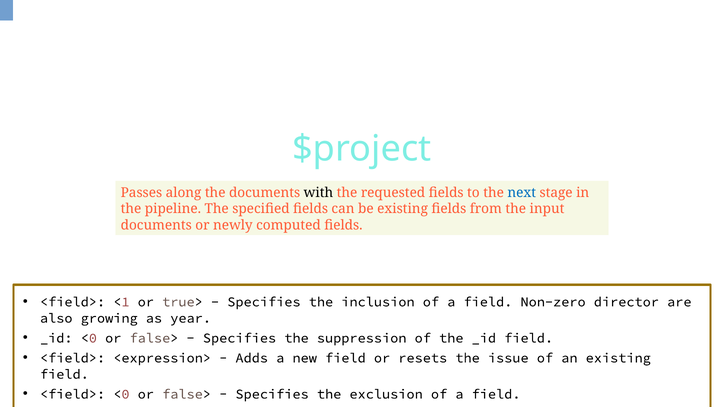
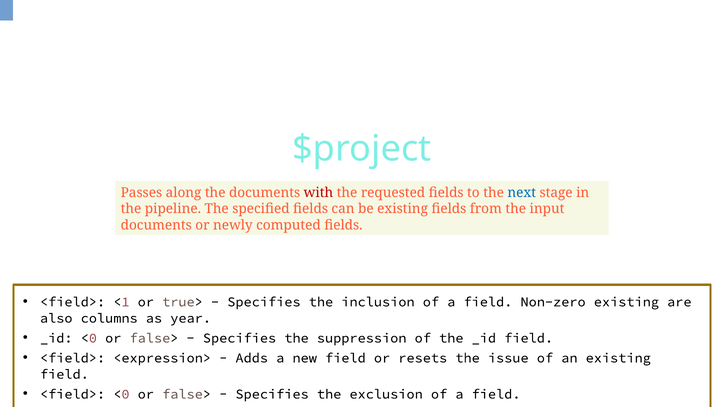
with colour: black -> red
Non-zero director: director -> existing
growing: growing -> columns
